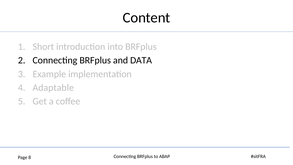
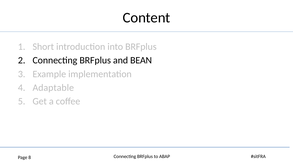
DATA: DATA -> BEAN
